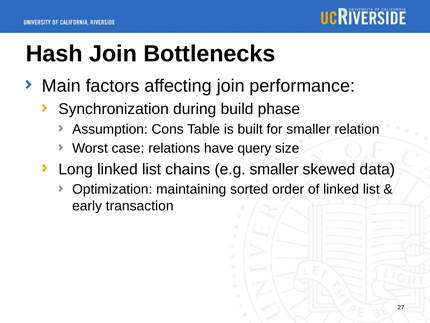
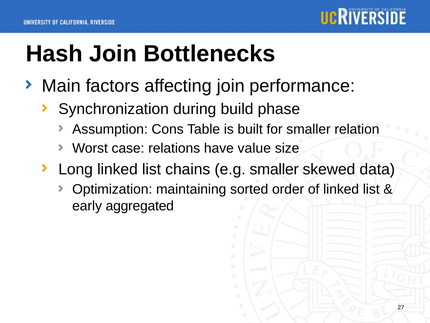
query: query -> value
transaction: transaction -> aggregated
